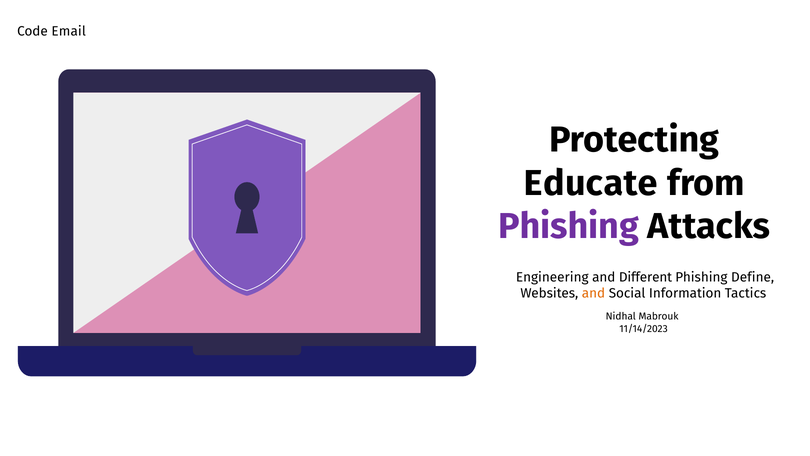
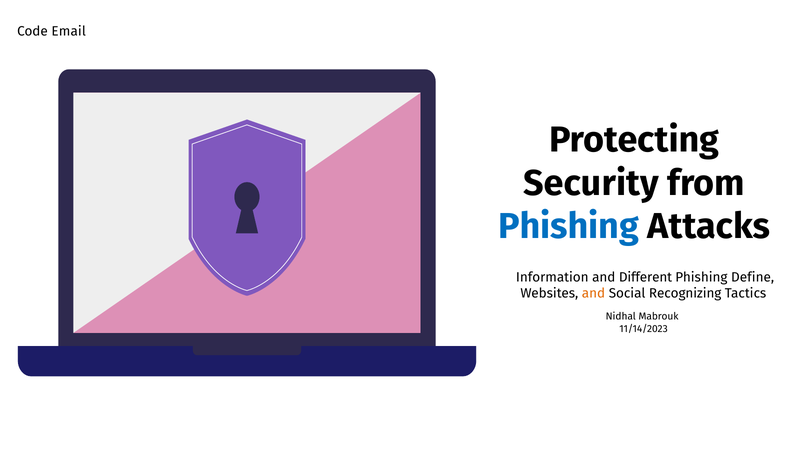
Educate: Educate -> Security
Phishing at (569, 226) colour: purple -> blue
Engineering: Engineering -> Information
Information: Information -> Recognizing
